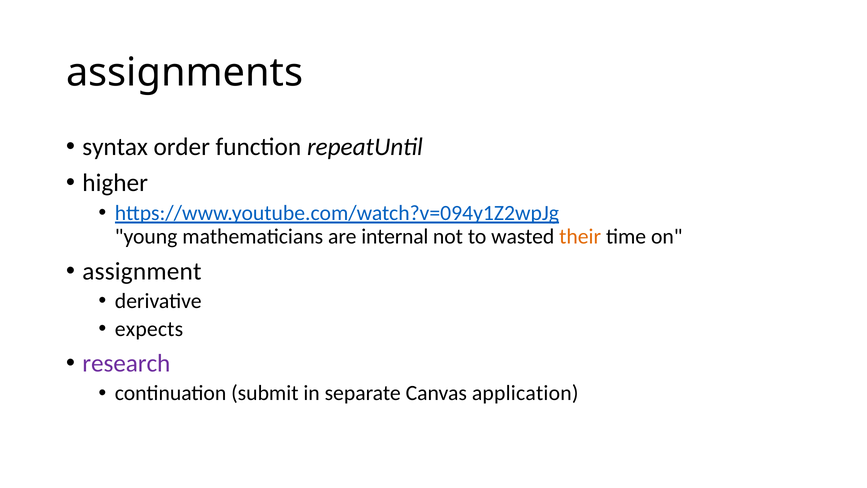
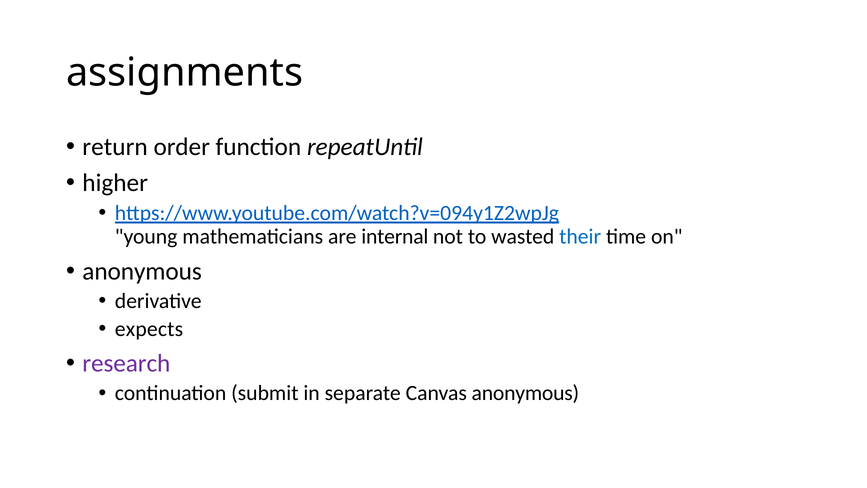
syntax: syntax -> return
their colour: orange -> blue
assignment at (142, 271): assignment -> anonymous
Canvas application: application -> anonymous
